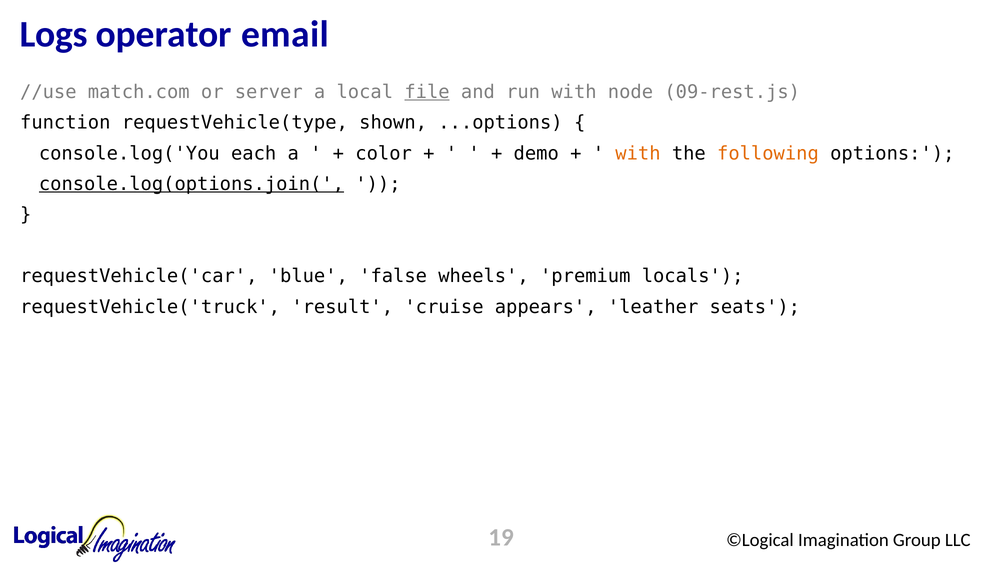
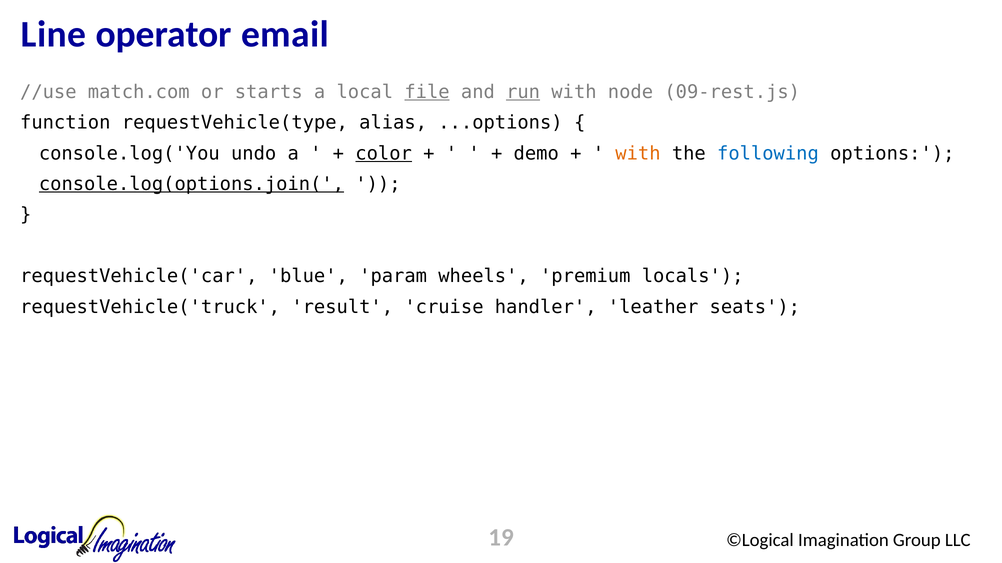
Logs: Logs -> Line
server: server -> starts
run underline: none -> present
shown: shown -> alias
each: each -> undo
color underline: none -> present
following colour: orange -> blue
false: false -> param
appears: appears -> handler
